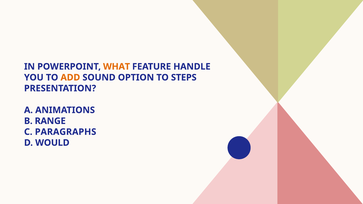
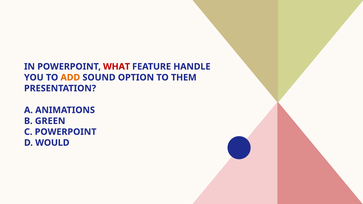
WHAT colour: orange -> red
STEPS: STEPS -> THEM
RANGE: RANGE -> GREEN
C PARAGRAPHS: PARAGRAPHS -> POWERPOINT
